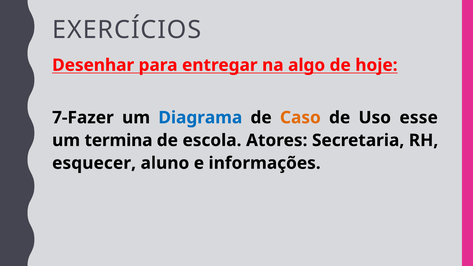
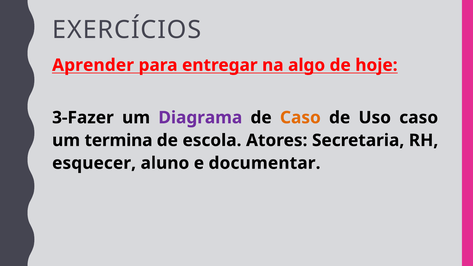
Desenhar: Desenhar -> Aprender
7-Fazer: 7-Fazer -> 3-Fazer
Diagrama colour: blue -> purple
Uso esse: esse -> caso
informações: informações -> documentar
